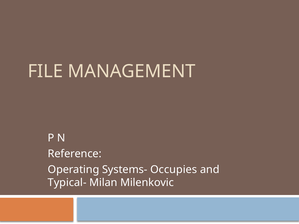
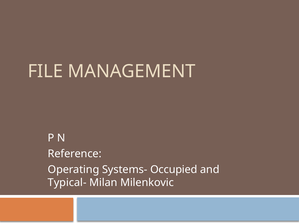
Occupies: Occupies -> Occupied
